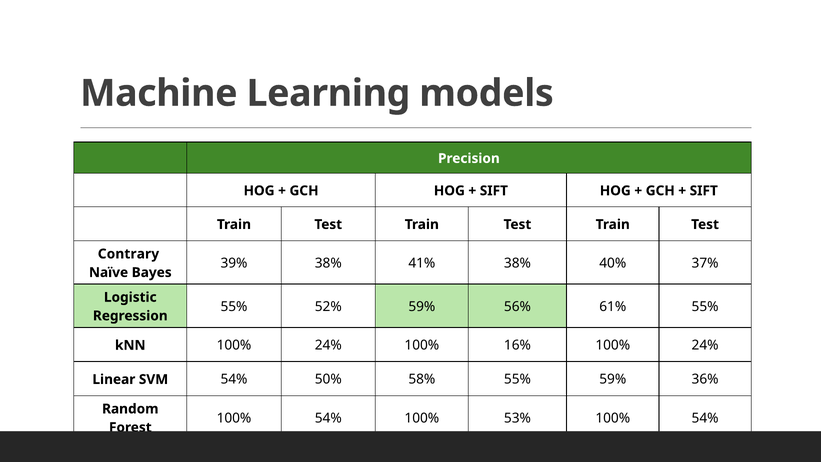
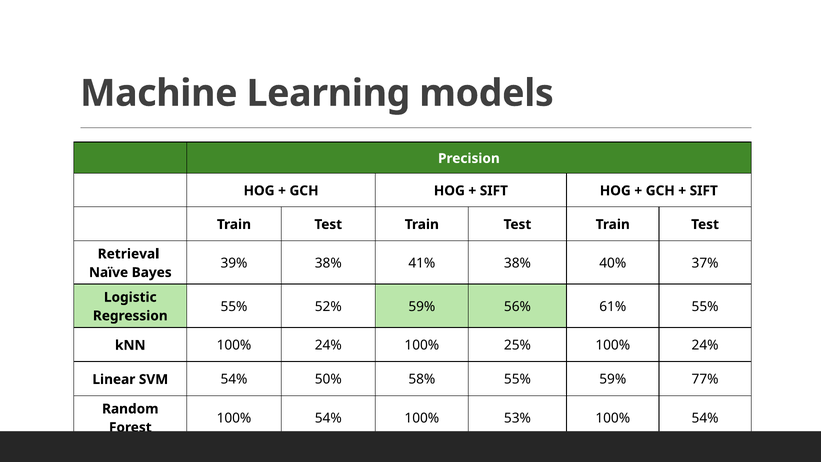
Contrary: Contrary -> Retrieval
16%: 16% -> 25%
36%: 36% -> 77%
